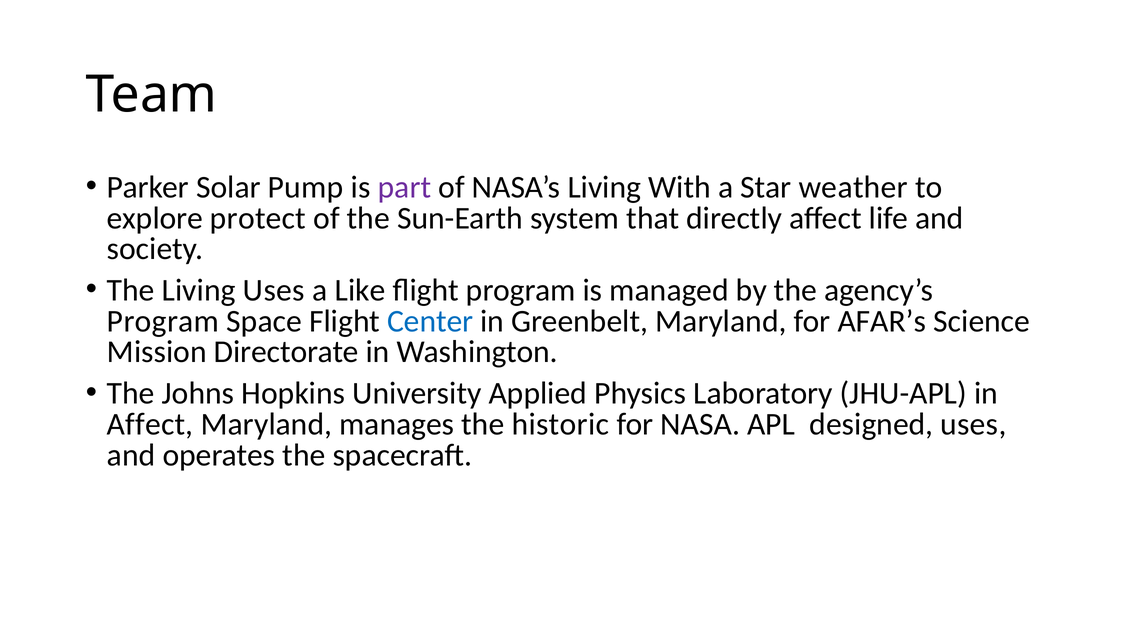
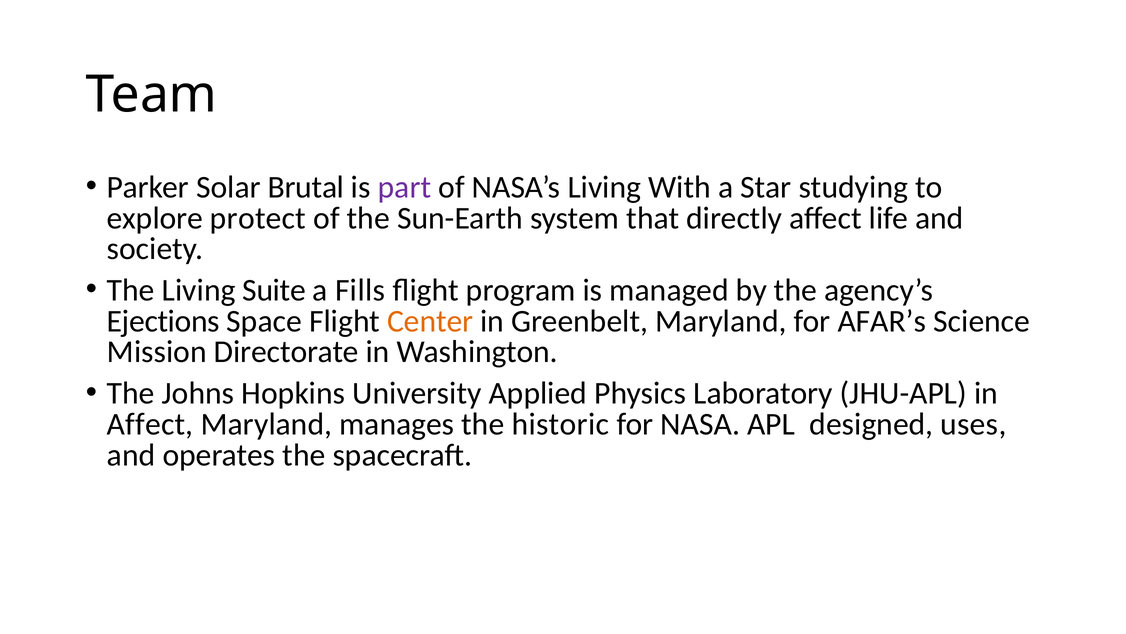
Pump: Pump -> Brutal
weather: weather -> studying
Living Uses: Uses -> Suite
Like: Like -> Fills
Program at (163, 321): Program -> Ejections
Center colour: blue -> orange
